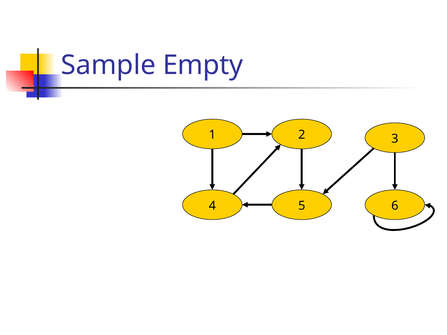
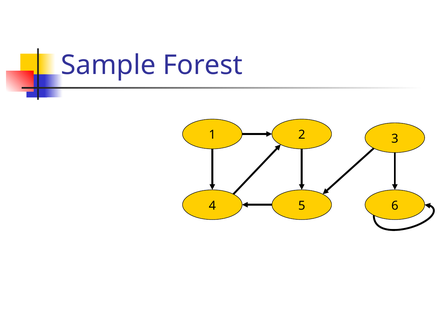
Empty: Empty -> Forest
